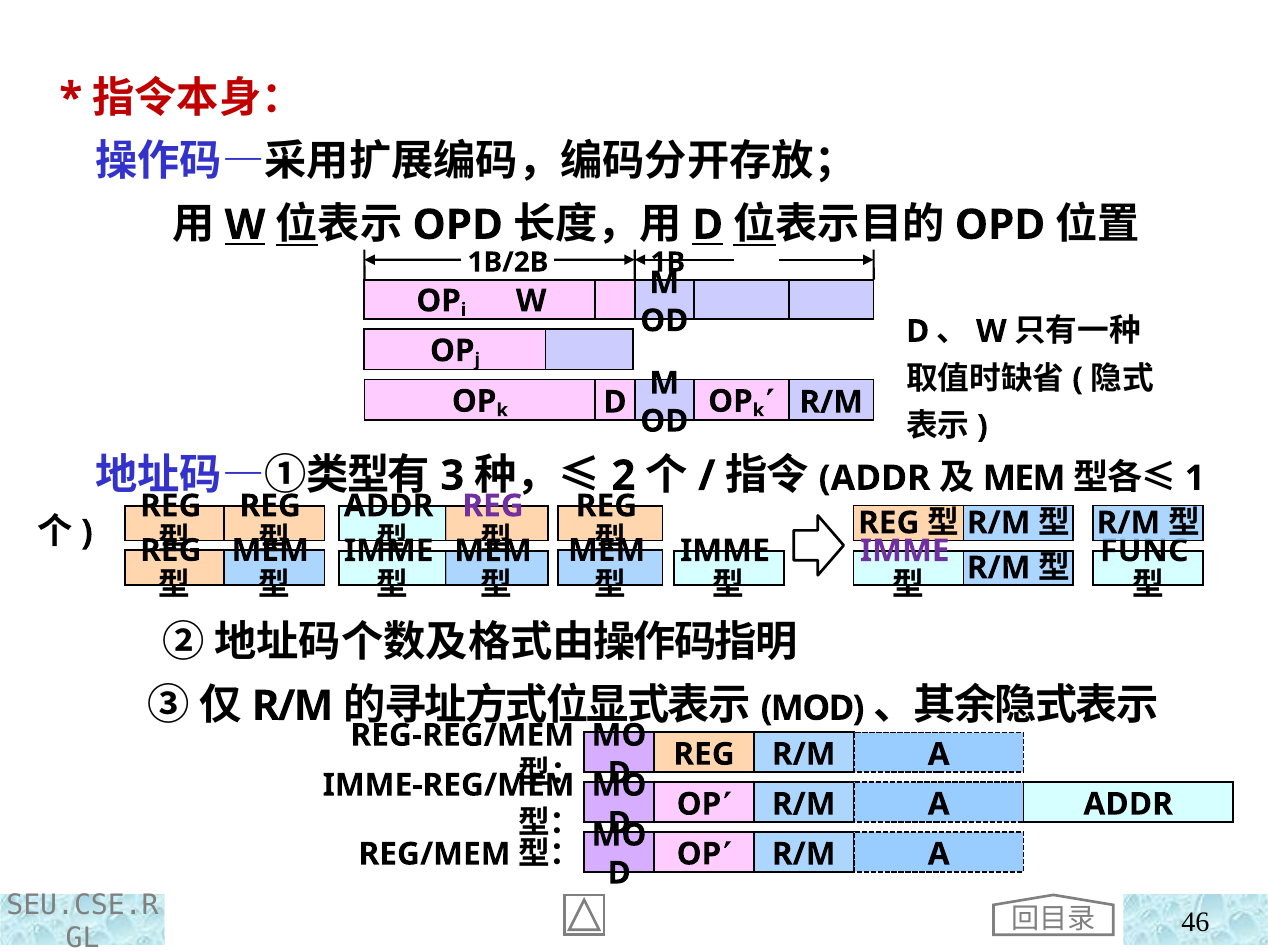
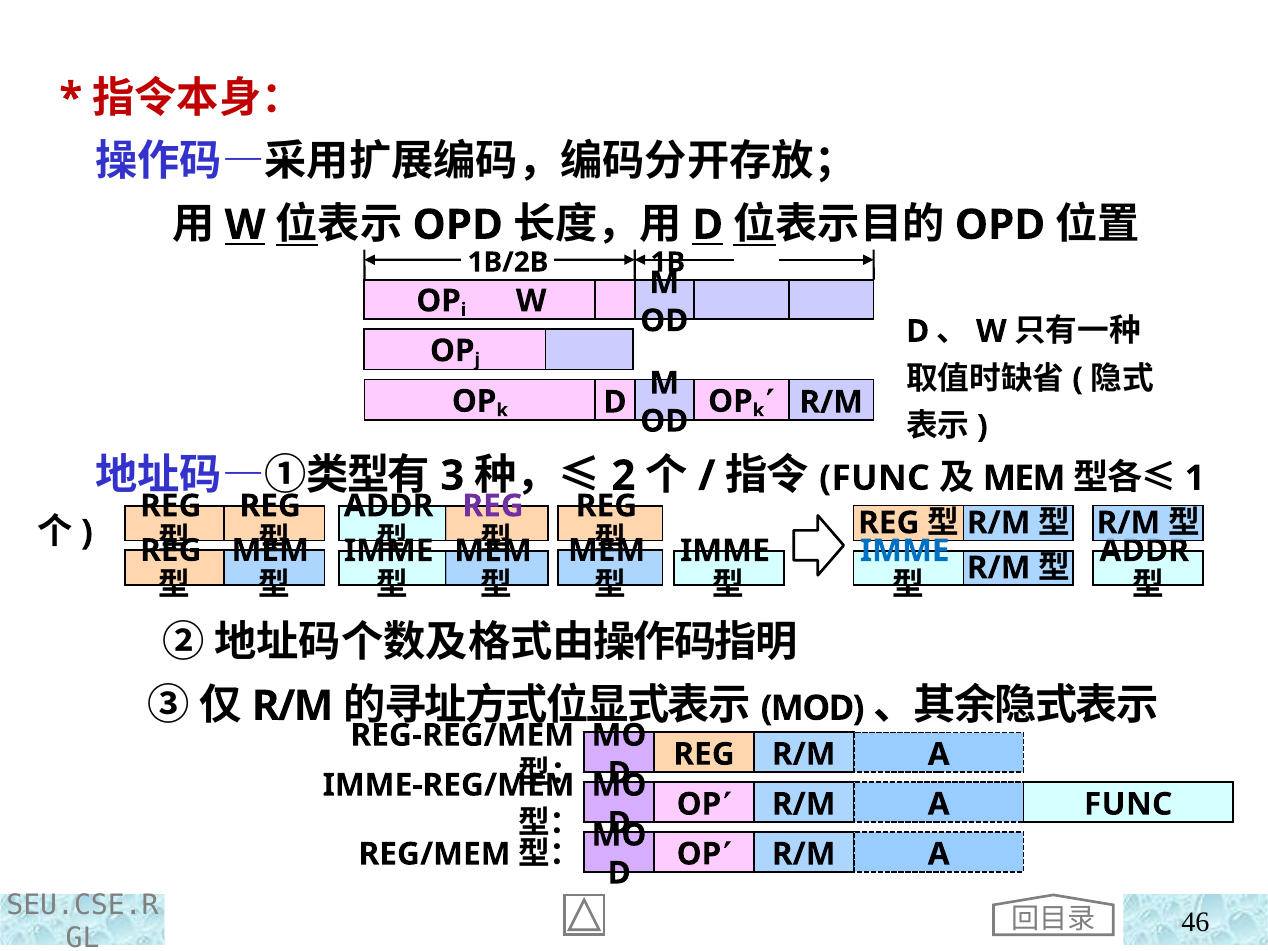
ADDR at (874, 478): ADDR -> FUNC
IMME at (905, 551) colour: purple -> blue
FUNC at (1144, 551): FUNC -> ADDR
A ADDR: ADDR -> FUNC
